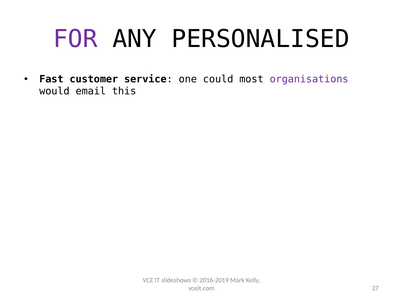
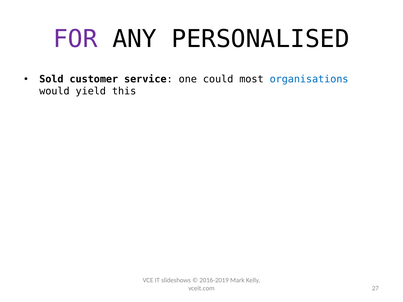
Fast: Fast -> Sold
organisations colour: purple -> blue
email: email -> yield
